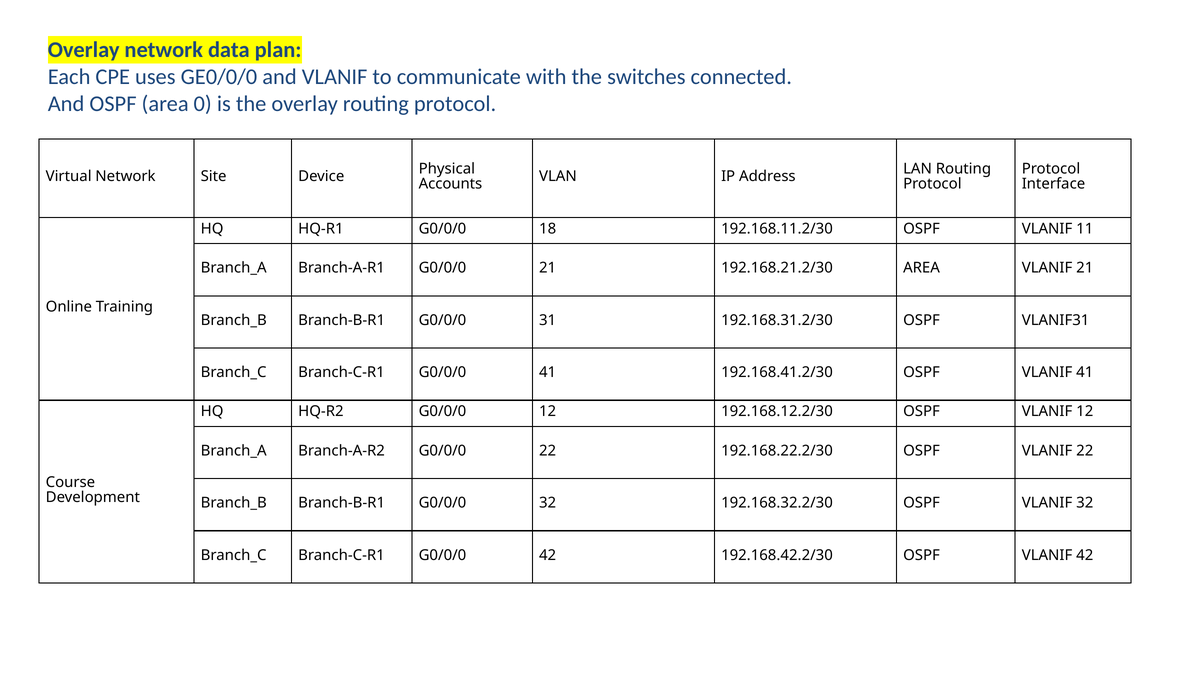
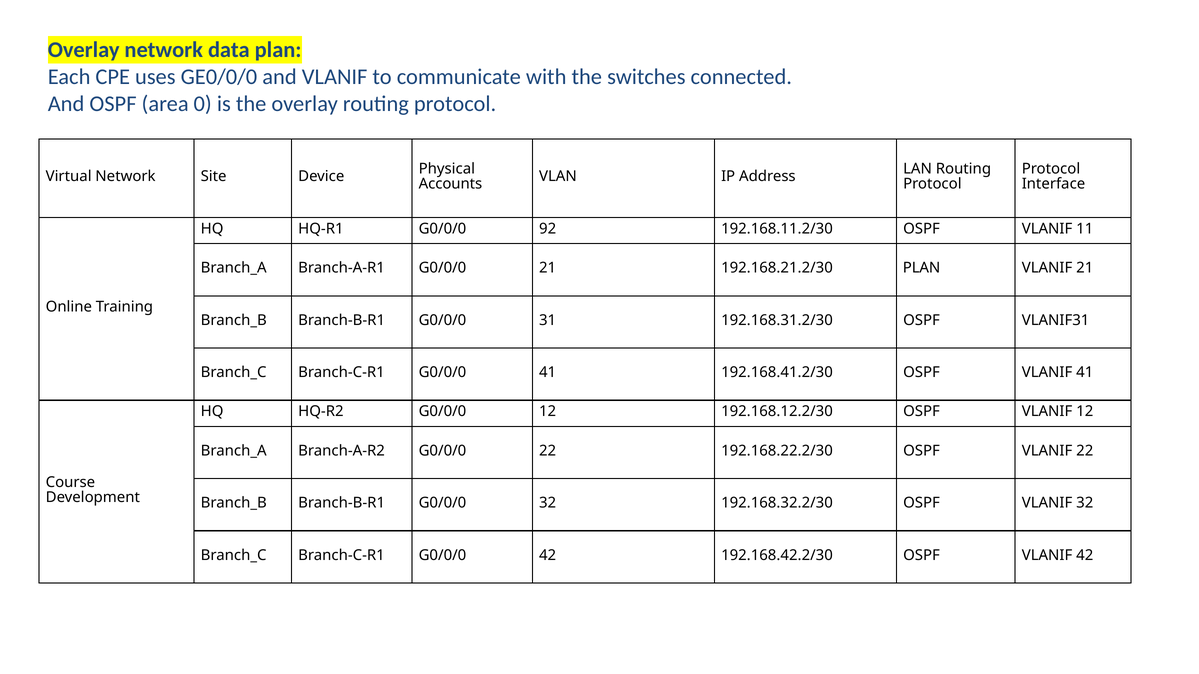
18: 18 -> 92
192.168.21.2/30 AREA: AREA -> PLAN
